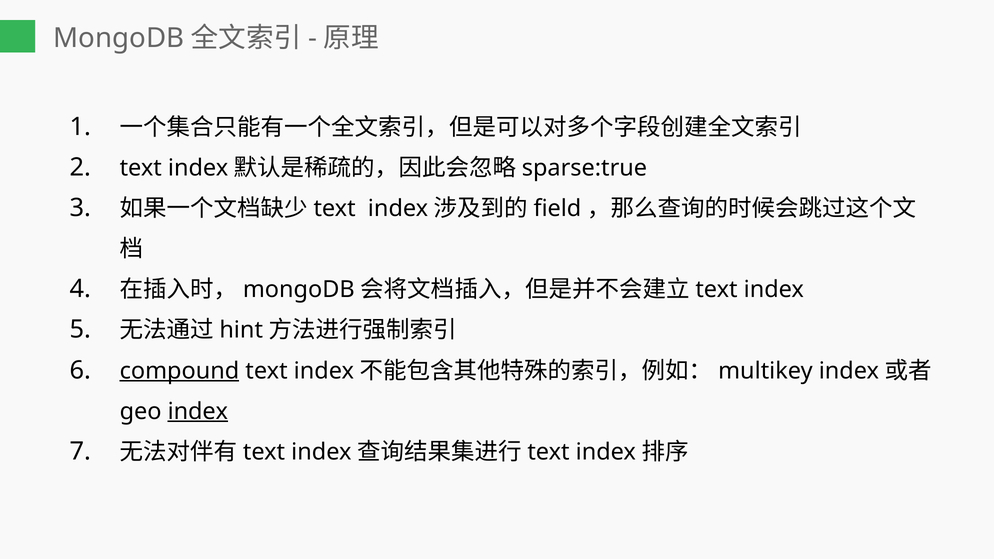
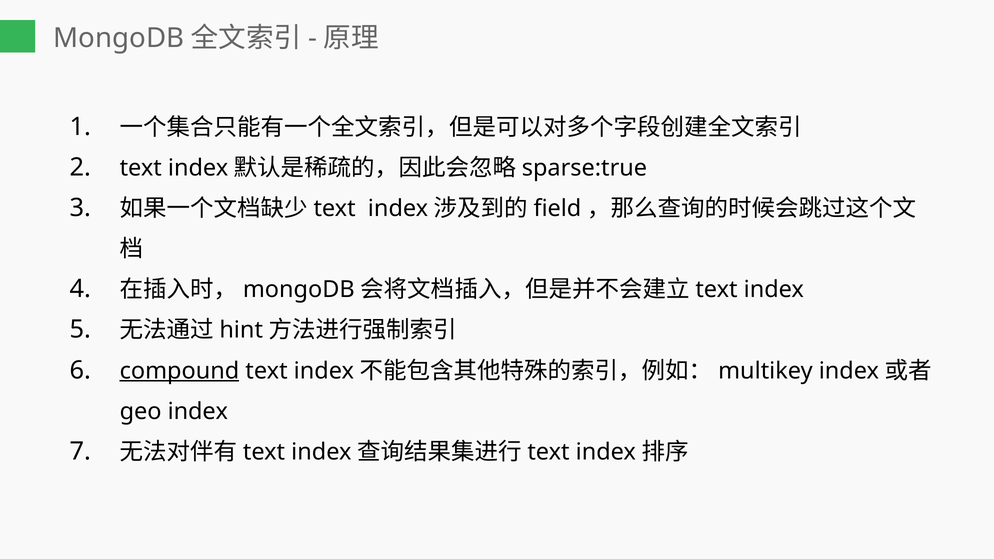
index at (198, 411) underline: present -> none
